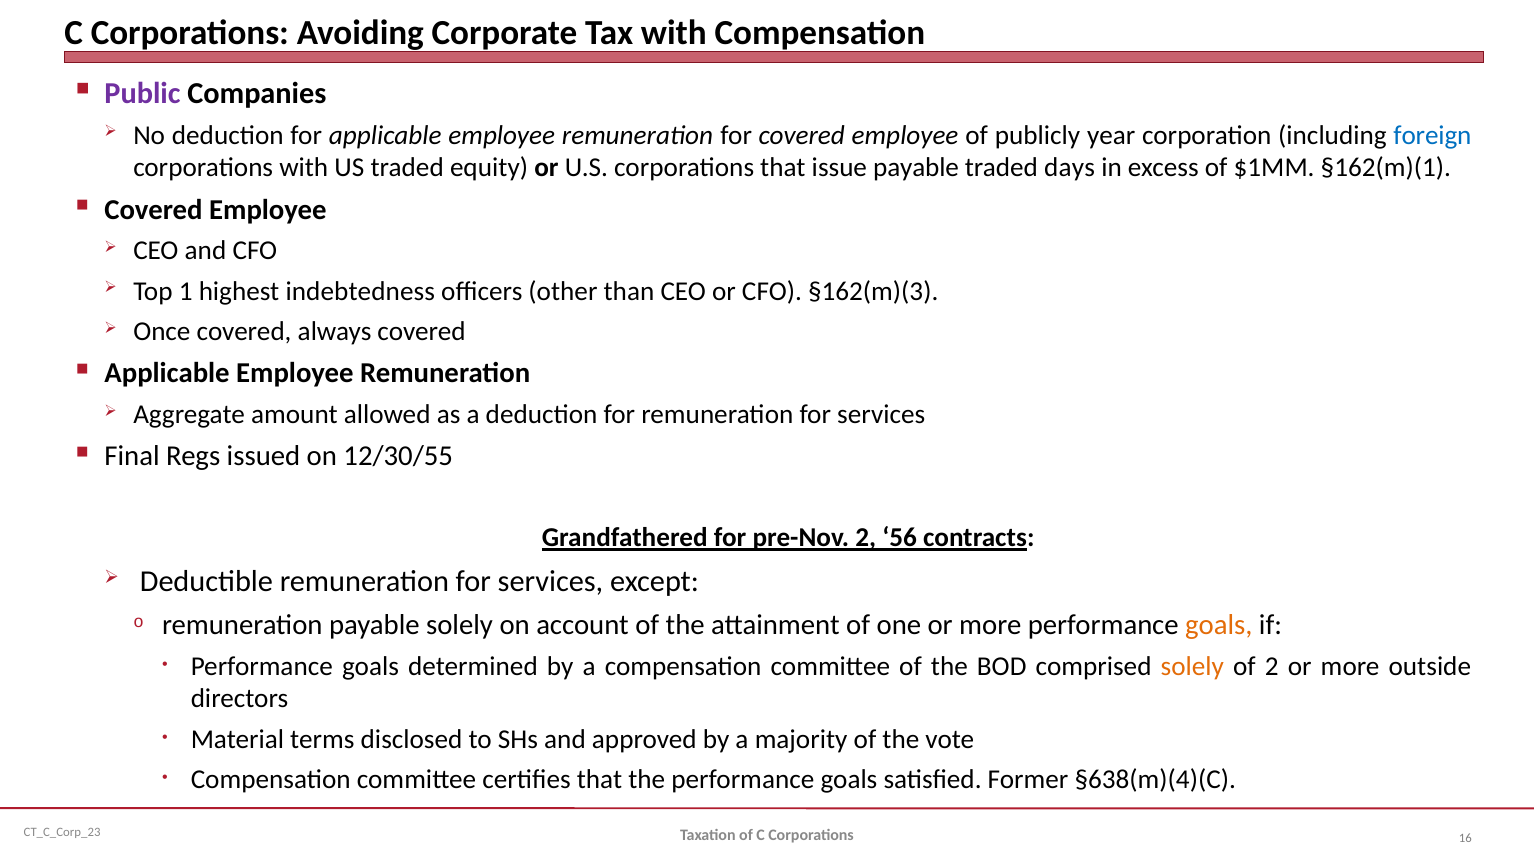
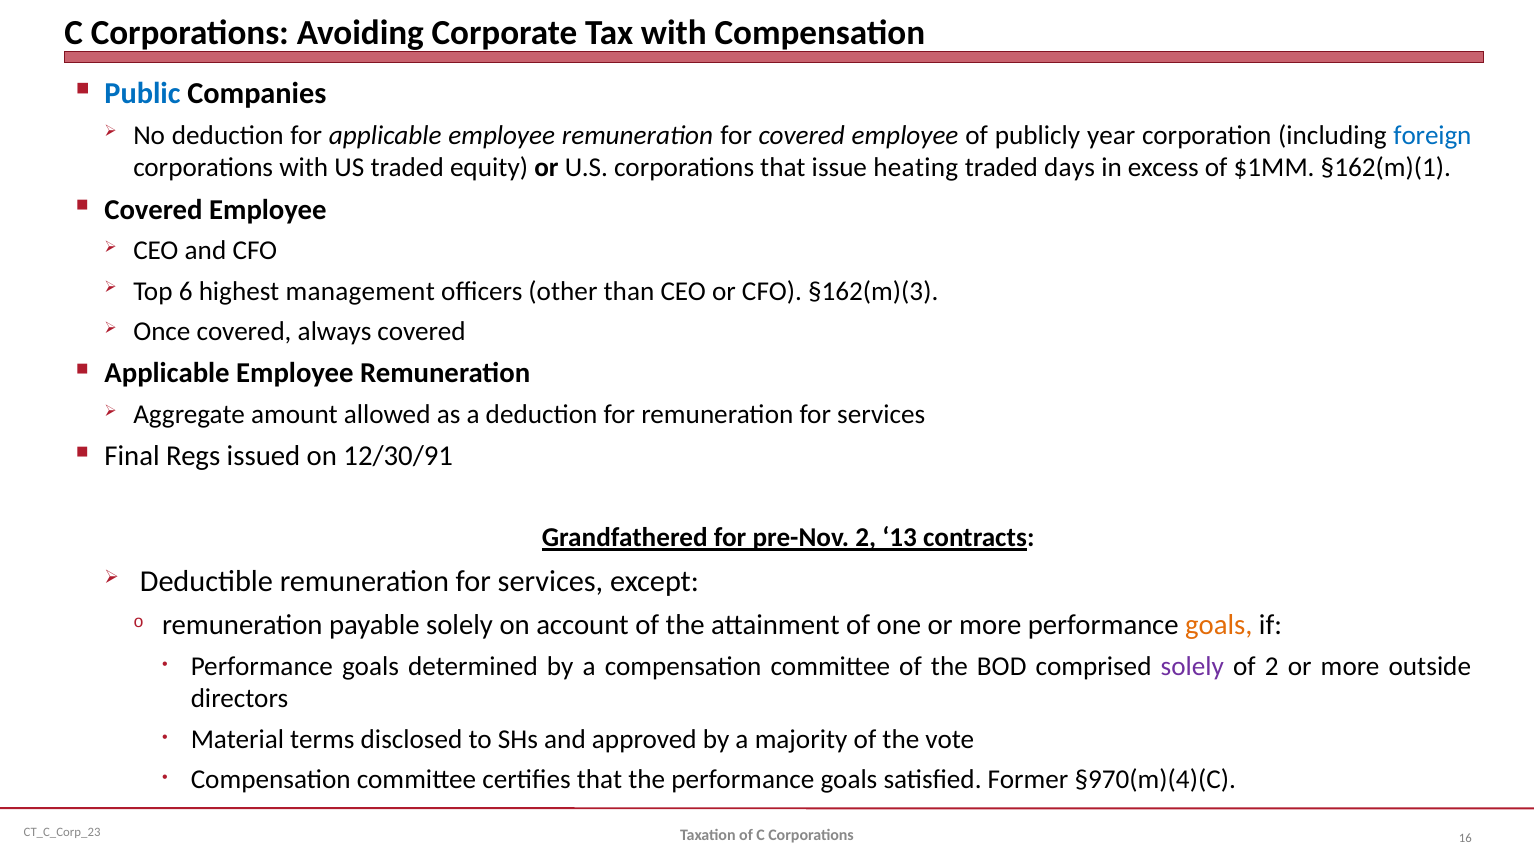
Public colour: purple -> blue
issue payable: payable -> heating
1: 1 -> 6
indebtedness: indebtedness -> management
12/30/55: 12/30/55 -> 12/30/91
56: 56 -> 13
solely at (1192, 666) colour: orange -> purple
§638(m)(4)(C: §638(m)(4)(C -> §970(m)(4)(C
